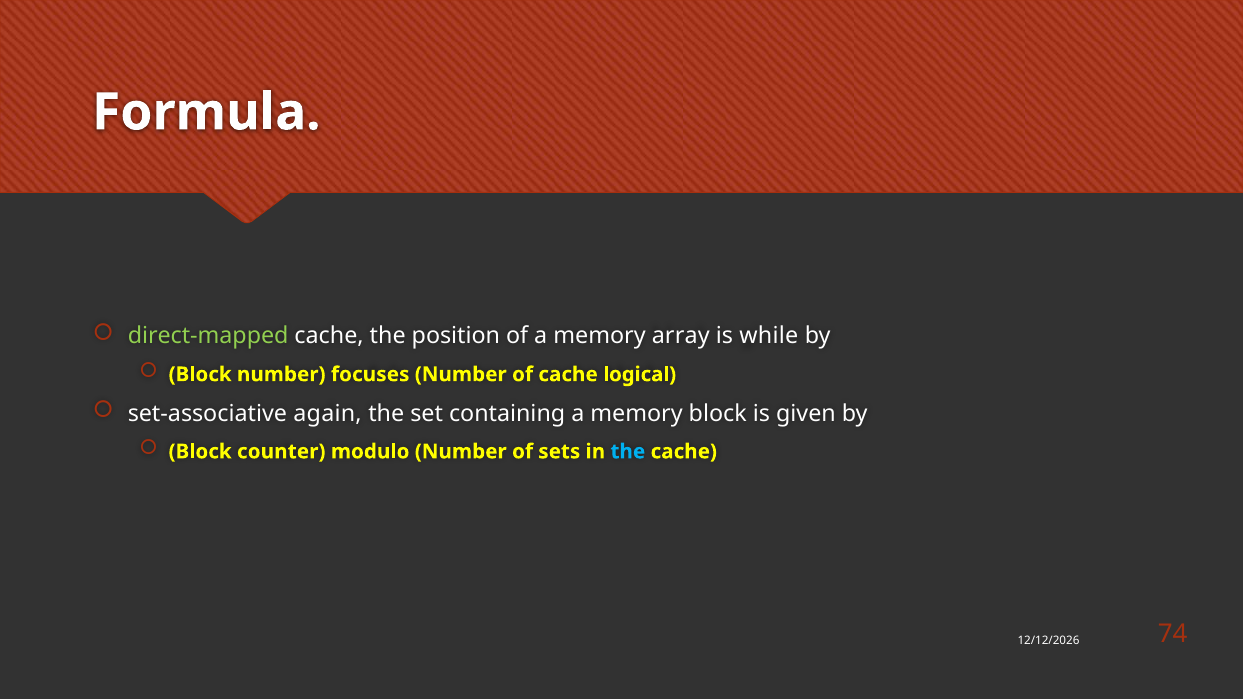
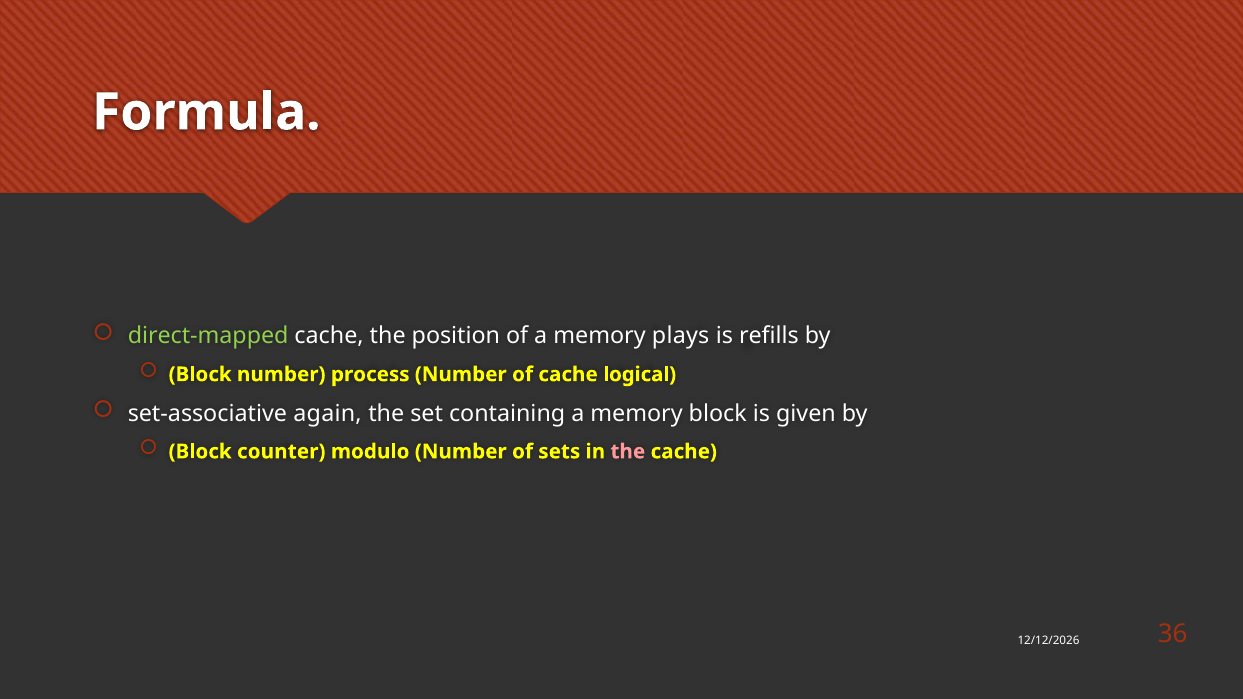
array: array -> plays
while: while -> refills
focuses: focuses -> process
the at (628, 452) colour: light blue -> pink
74: 74 -> 36
